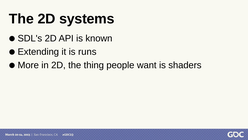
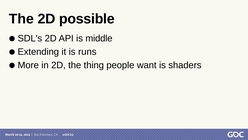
systems: systems -> possible
known: known -> middle
